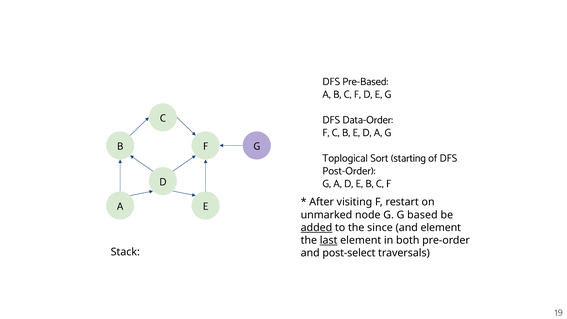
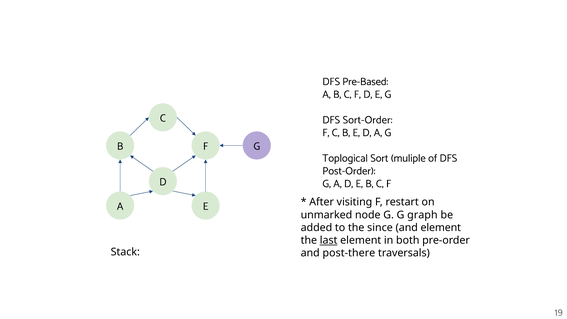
Data-Order: Data-Order -> Sort-Order
starting: starting -> muliple
based: based -> graph
added underline: present -> none
post-select: post-select -> post-there
